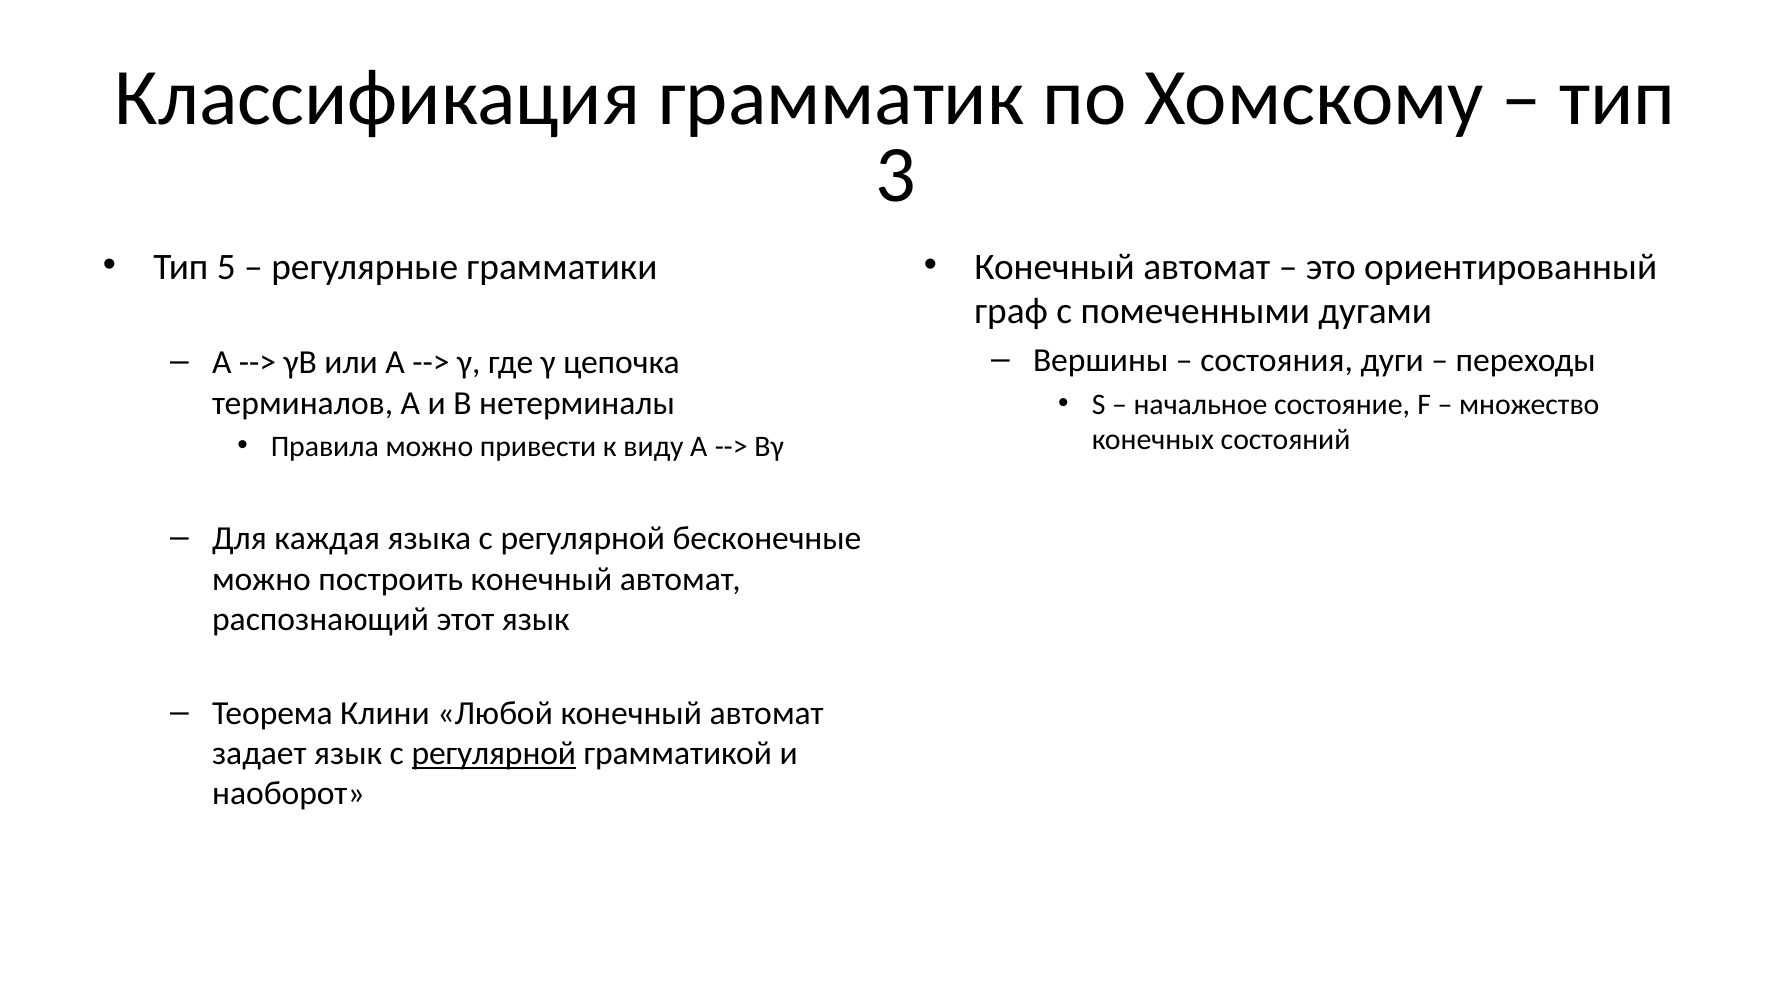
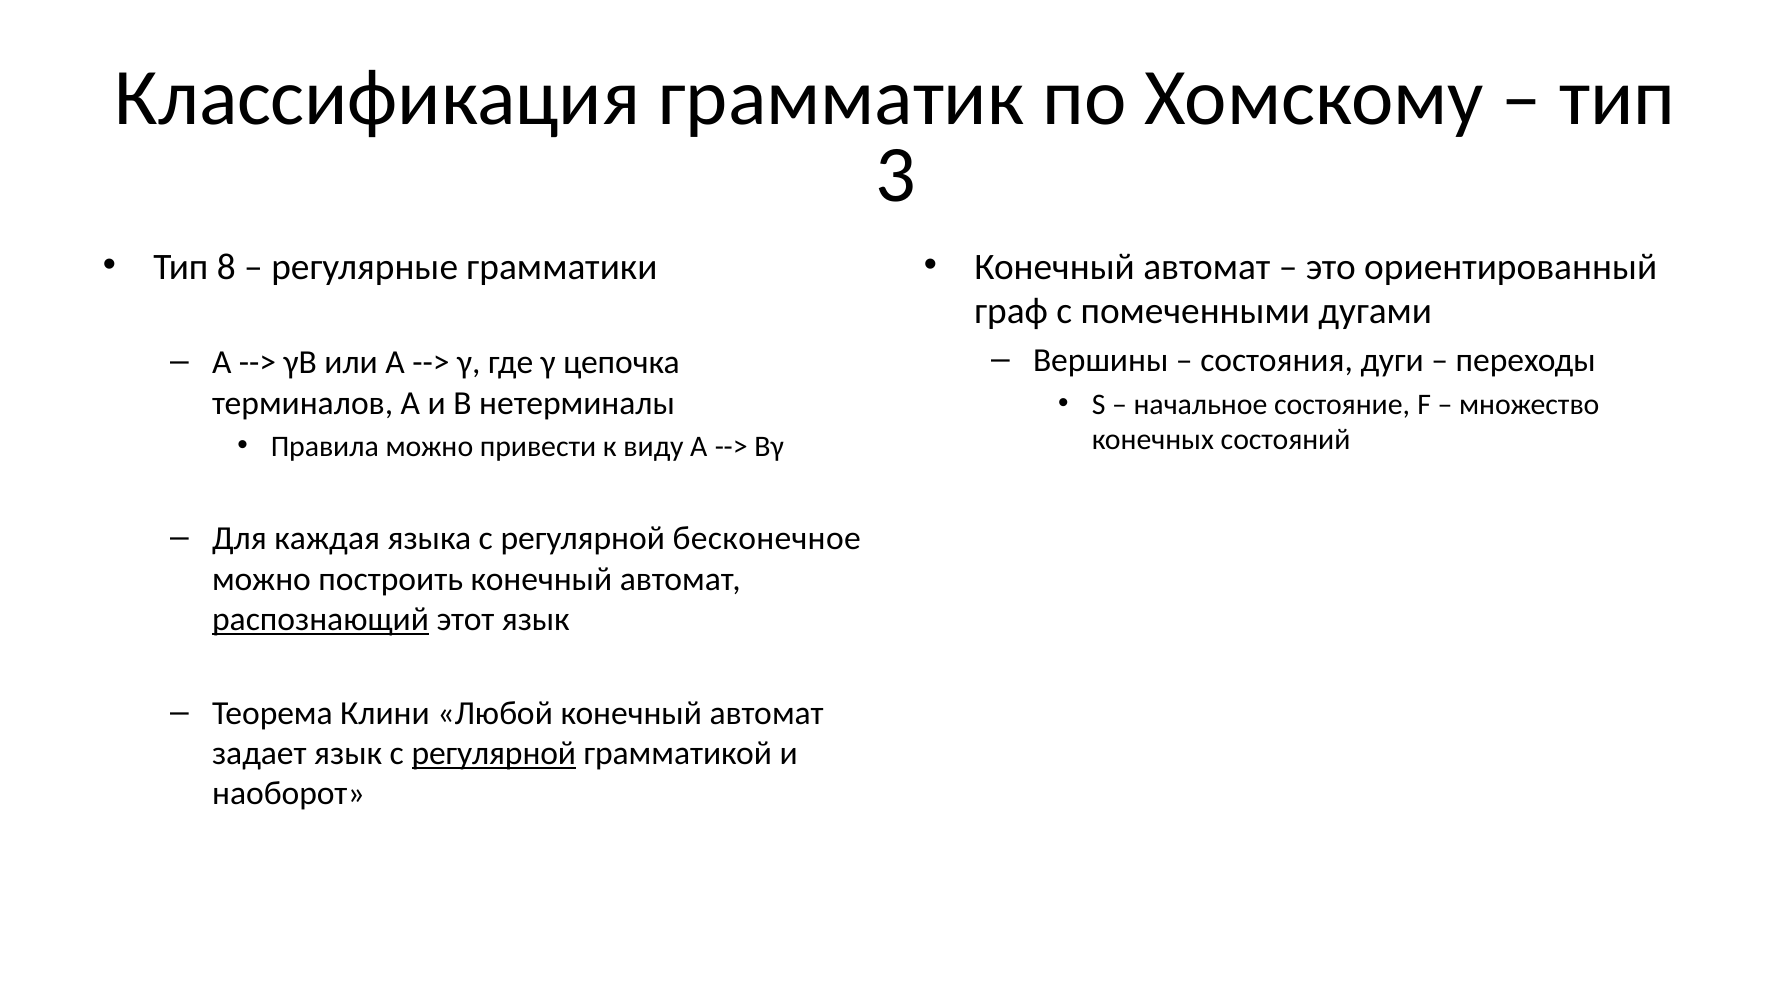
5: 5 -> 8
бесконечные: бесконечные -> бесконечное
распознающий underline: none -> present
